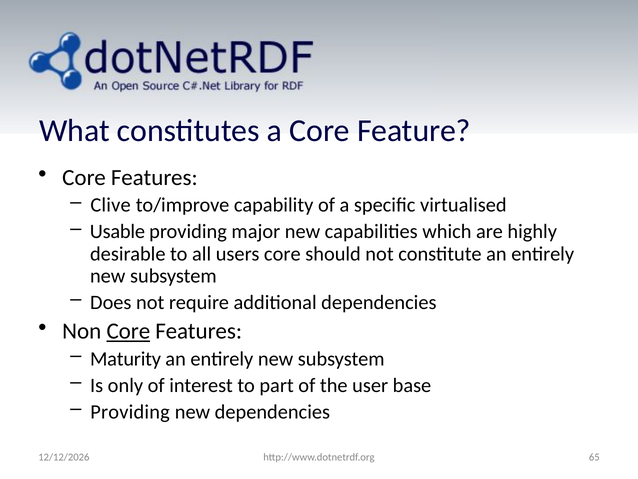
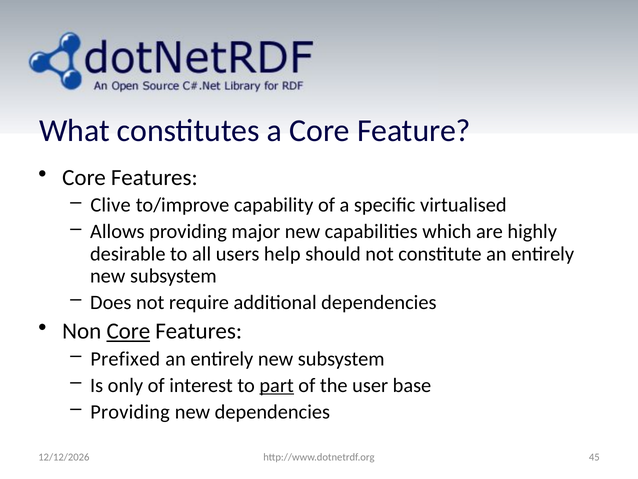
Usable: Usable -> Allows
users core: core -> help
Maturity: Maturity -> Prefixed
part underline: none -> present
65: 65 -> 45
